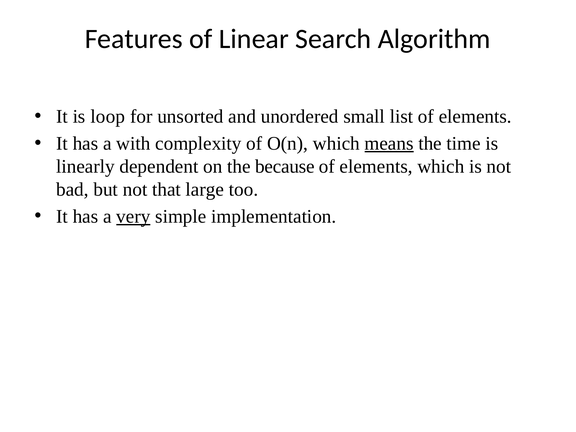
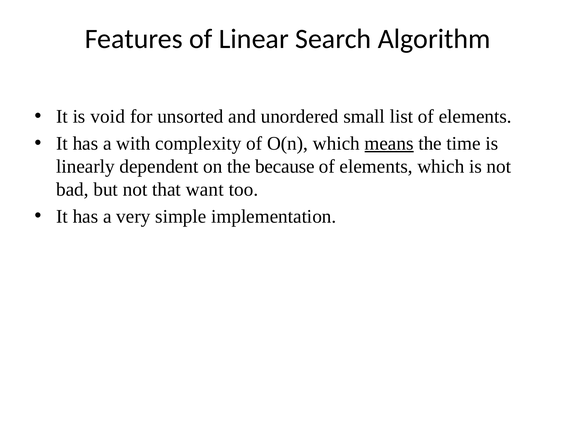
loop: loop -> void
large: large -> want
very underline: present -> none
